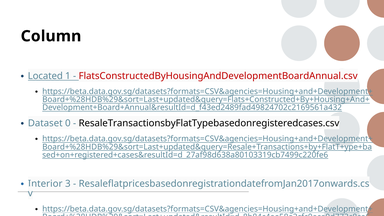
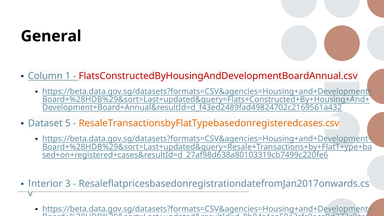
Column: Column -> General
Located: Located -> Column
0: 0 -> 5
ResaleTransactionsbyFlatTypebasedonregisteredcases.csv colour: black -> orange
